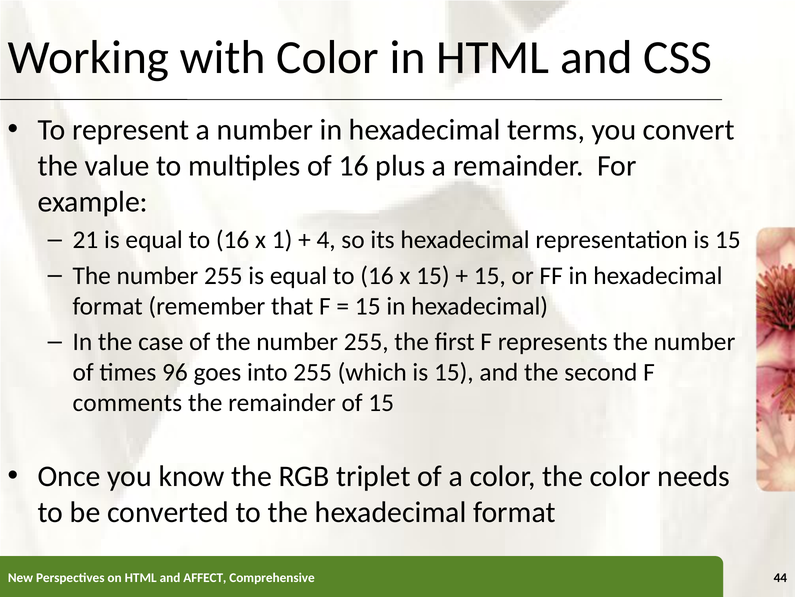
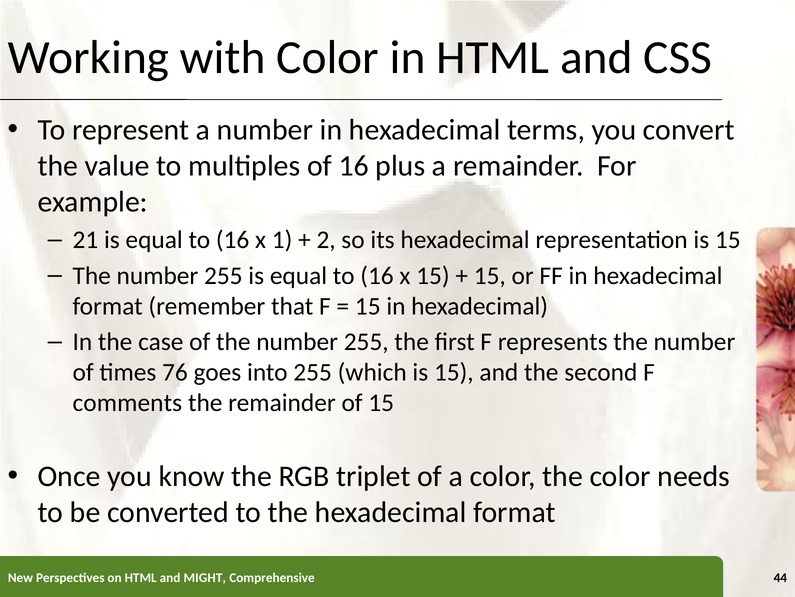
4: 4 -> 2
96: 96 -> 76
AFFECT: AFFECT -> MIGHT
